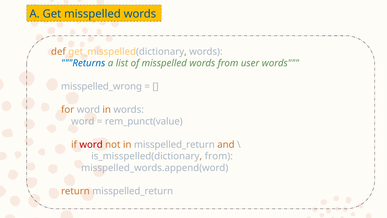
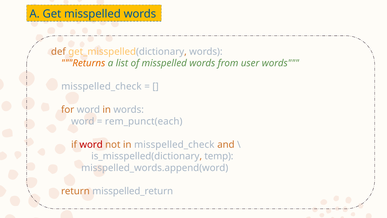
Returns colour: blue -> orange
misspelled_wrong at (101, 86): misspelled_wrong -> misspelled_check
rem_punct(value: rem_punct(value -> rem_punct(each
in misspelled_return: misspelled_return -> misspelled_check
is_misspelled(dictionary from: from -> temp
